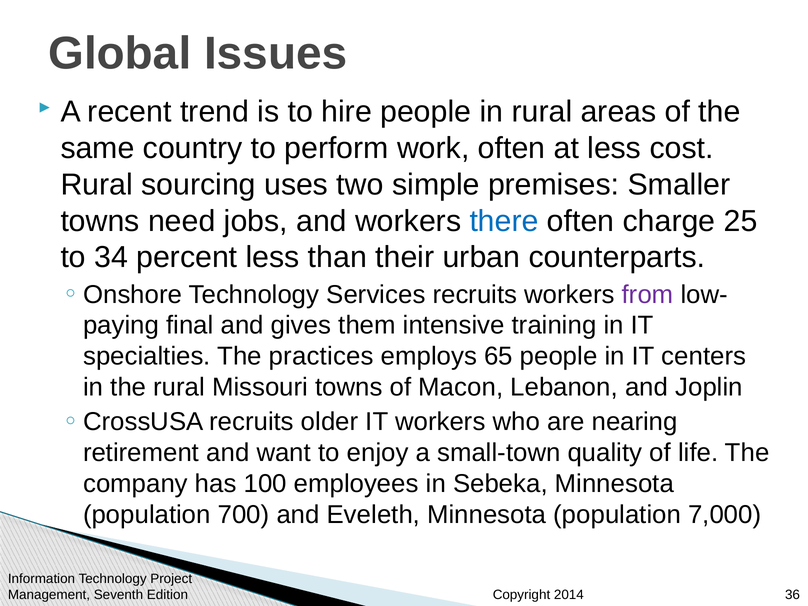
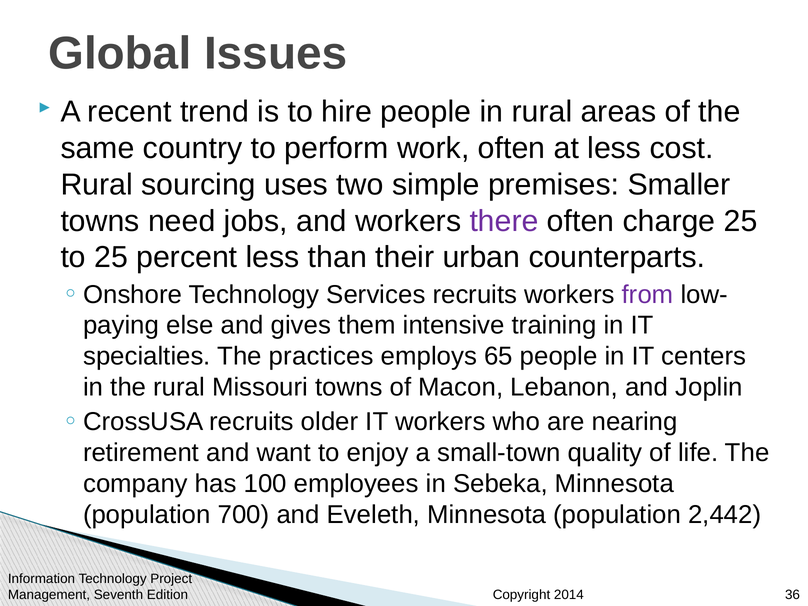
there colour: blue -> purple
to 34: 34 -> 25
final: final -> else
7,000: 7,000 -> 2,442
